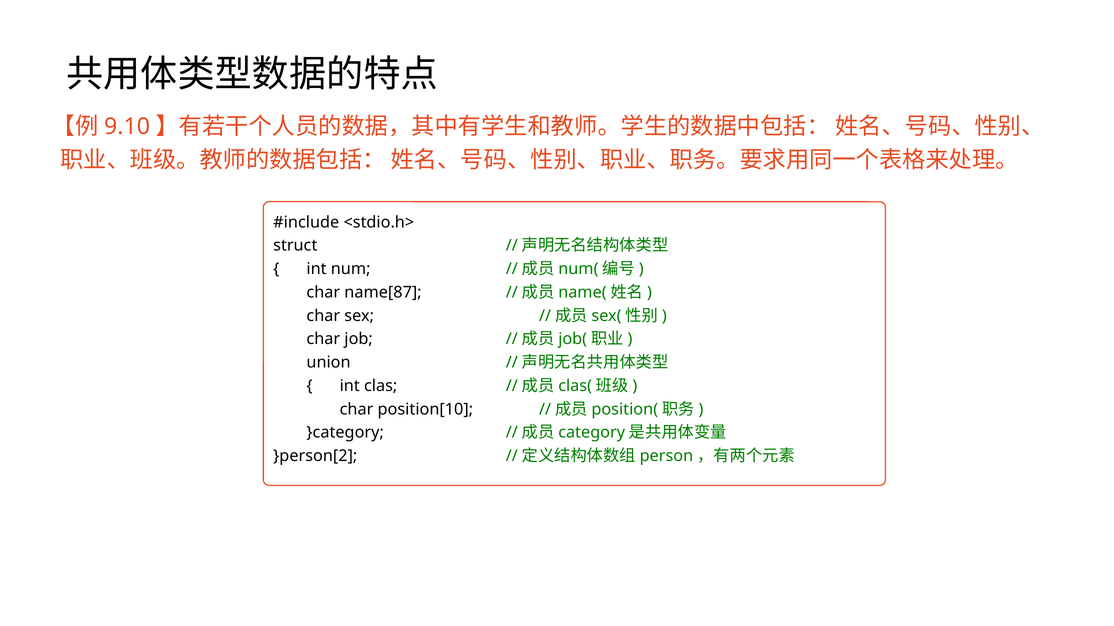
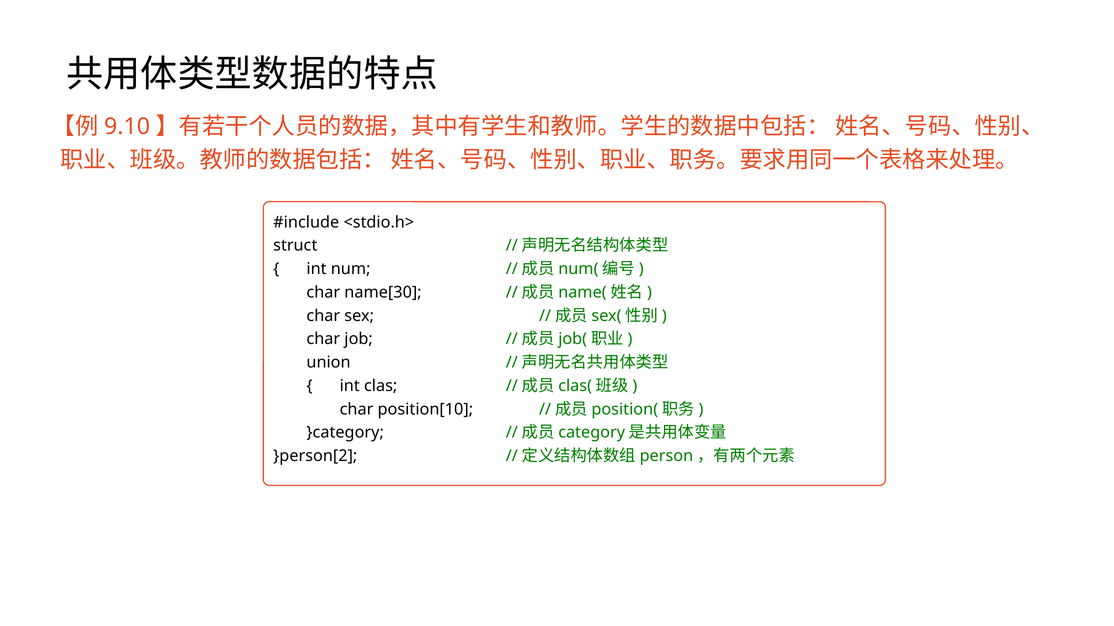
name[87: name[87 -> name[30
